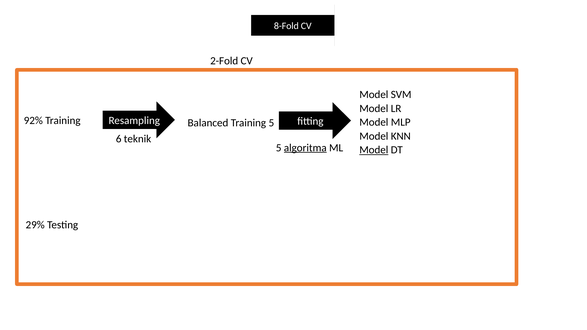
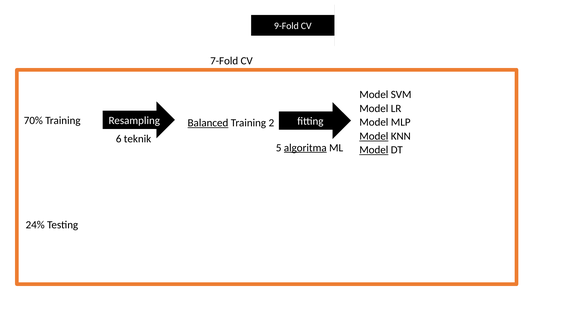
8-Fold: 8-Fold -> 9-Fold
2-Fold: 2-Fold -> 7-Fold
92%: 92% -> 70%
Balanced underline: none -> present
Training 5: 5 -> 2
Model at (374, 136) underline: none -> present
29%: 29% -> 24%
